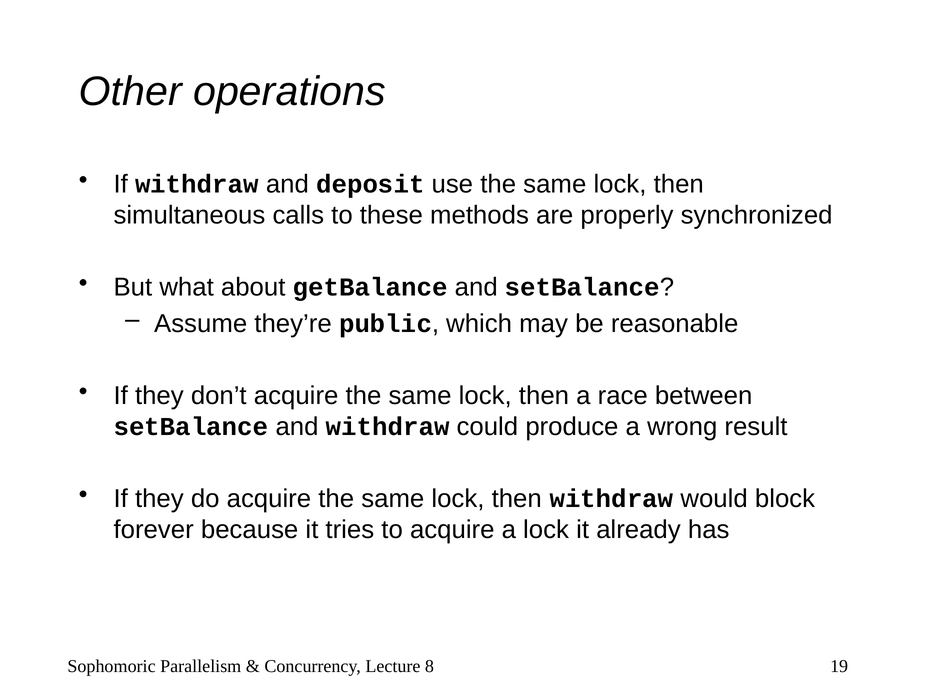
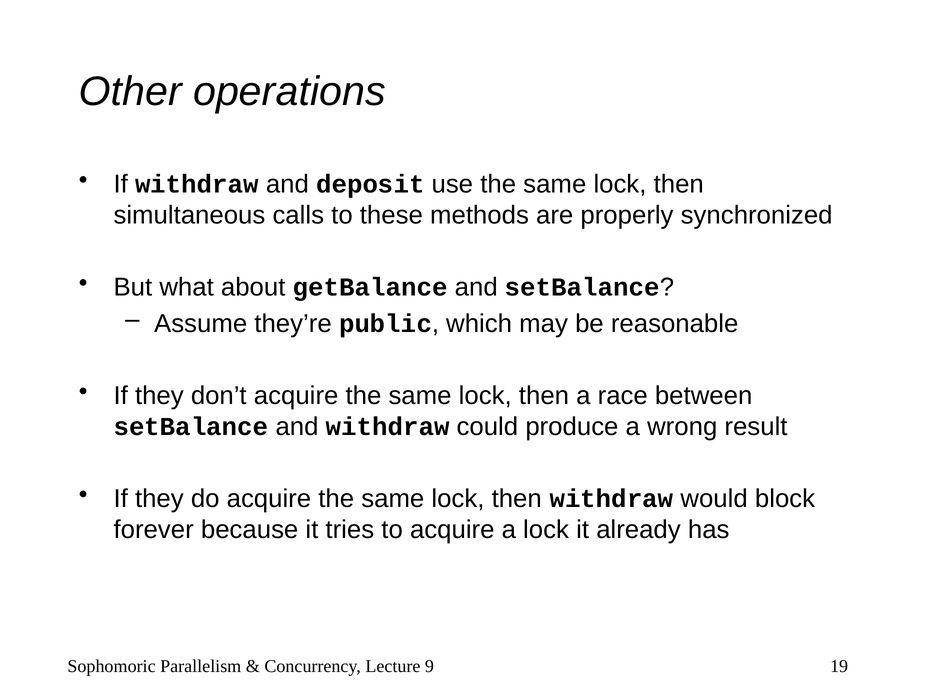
8: 8 -> 9
